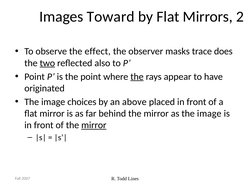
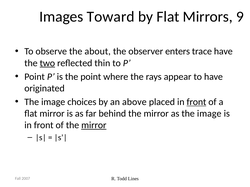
2: 2 -> 9
effect: effect -> about
masks: masks -> enters
trace does: does -> have
also: also -> thin
the at (137, 77) underline: present -> none
front at (196, 102) underline: none -> present
